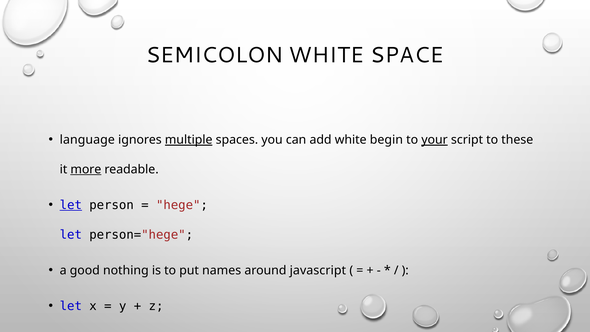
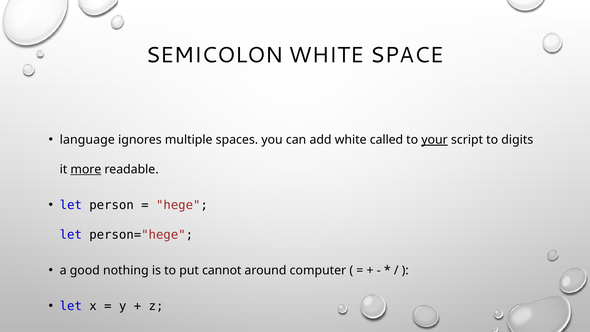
multiple underline: present -> none
begin: begin -> called
these: these -> digits
let at (71, 205) underline: present -> none
names: names -> cannot
javascript: javascript -> computer
